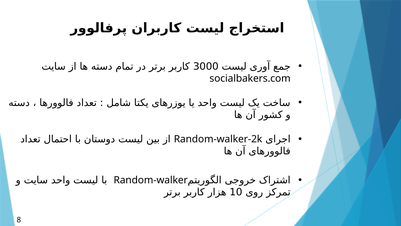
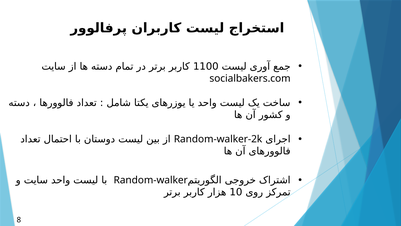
3000: 3000 -> 1100
